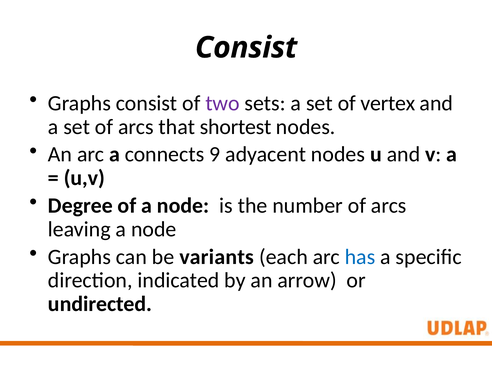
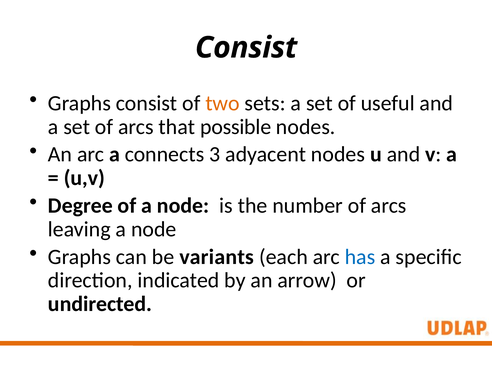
two colour: purple -> orange
vertex: vertex -> useful
shortest: shortest -> possible
9: 9 -> 3
